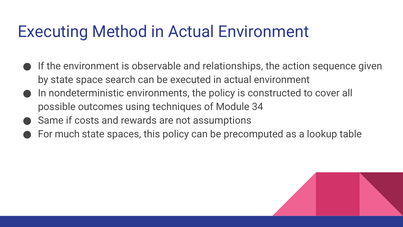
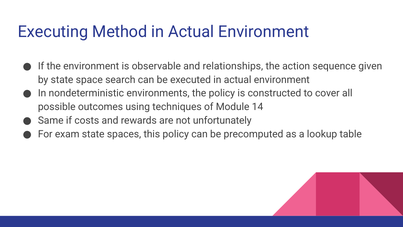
34: 34 -> 14
assumptions: assumptions -> unfortunately
much: much -> exam
